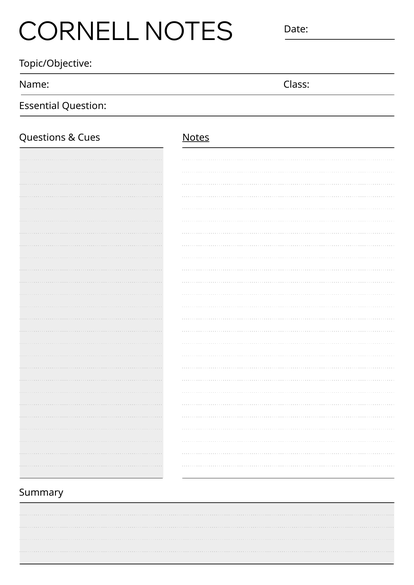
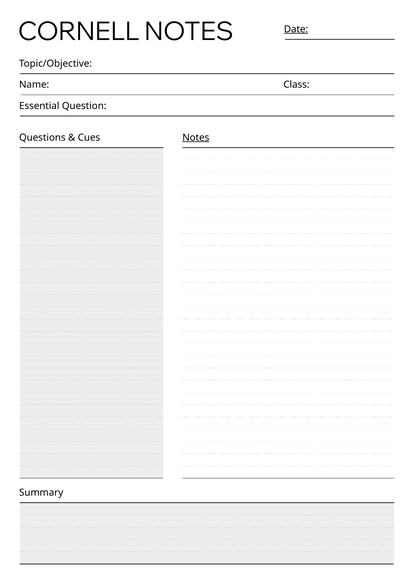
Date underline: none -> present
